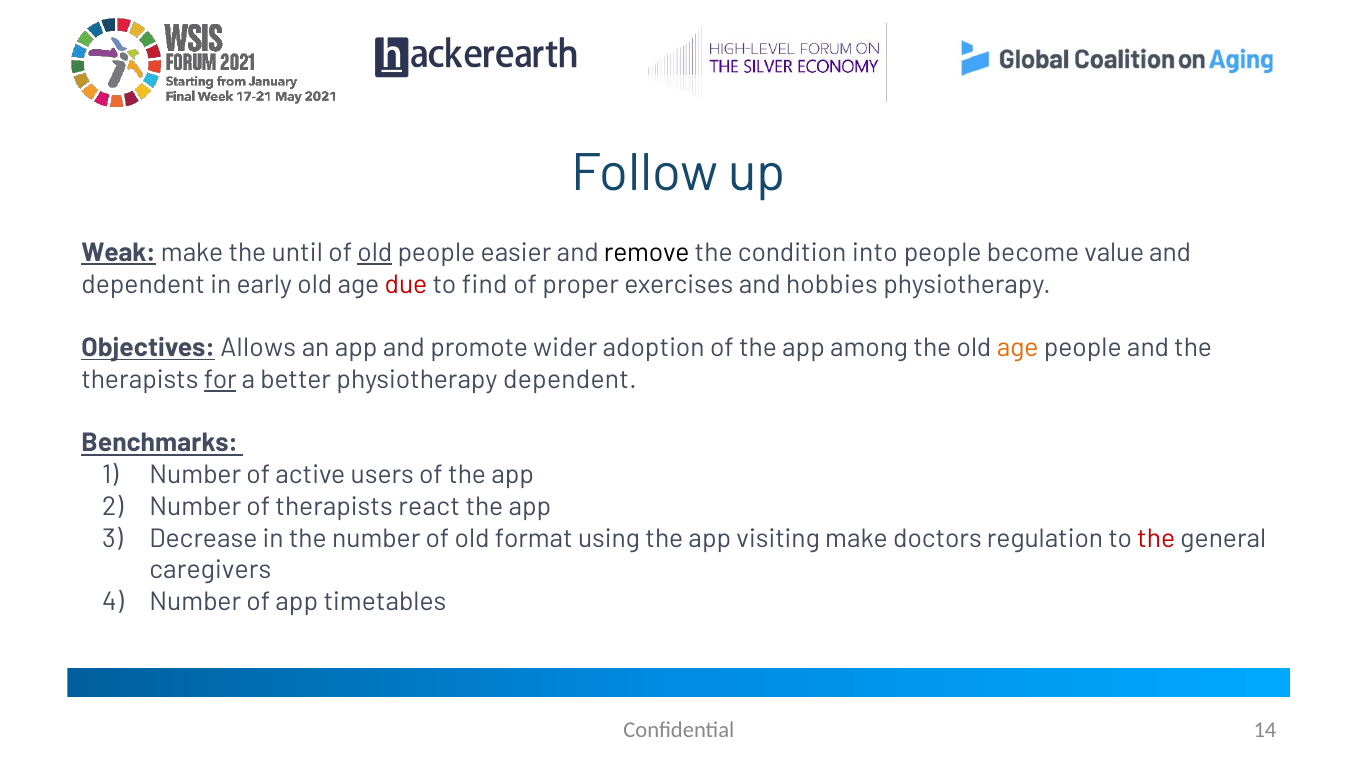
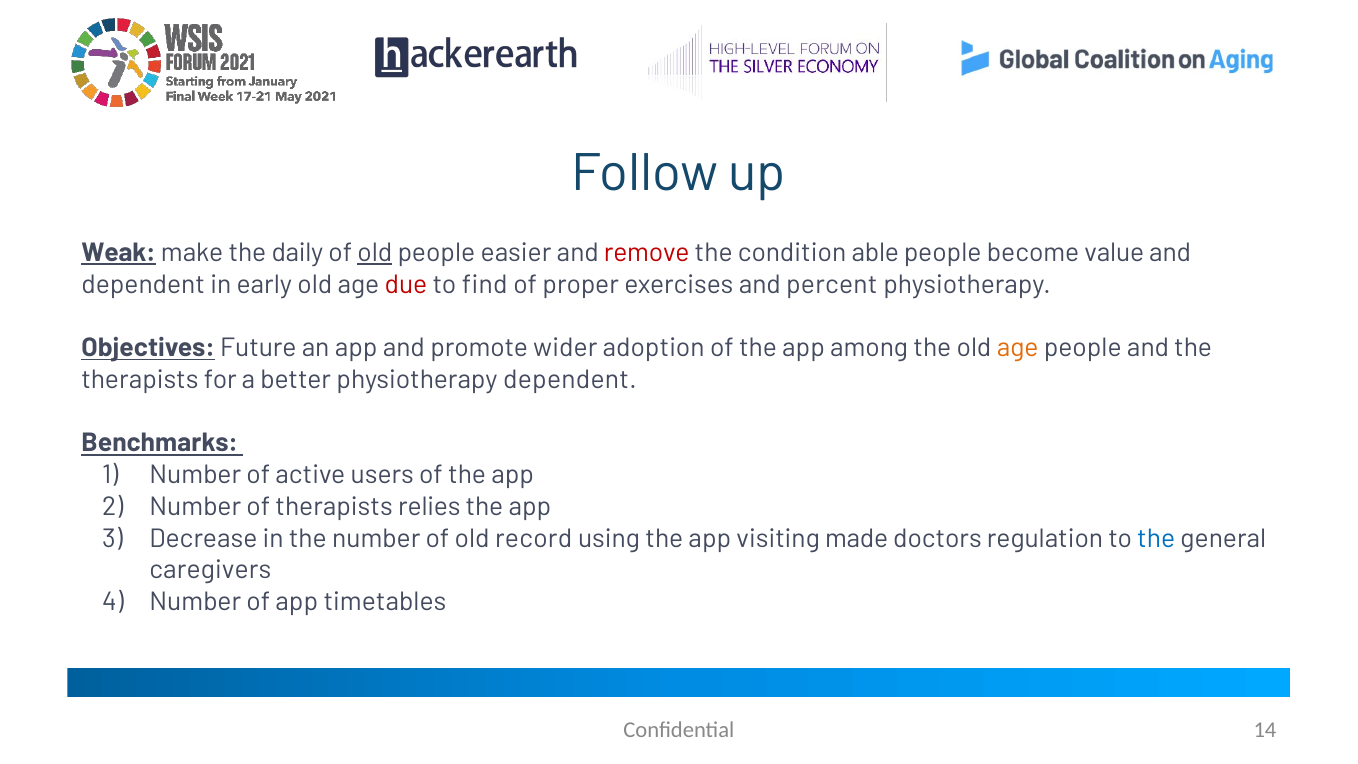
until: until -> daily
remove colour: black -> red
into: into -> able
hobbies: hobbies -> percent
Allows: Allows -> Future
for underline: present -> none
react: react -> relies
format: format -> record
visiting make: make -> made
the at (1156, 538) colour: red -> blue
